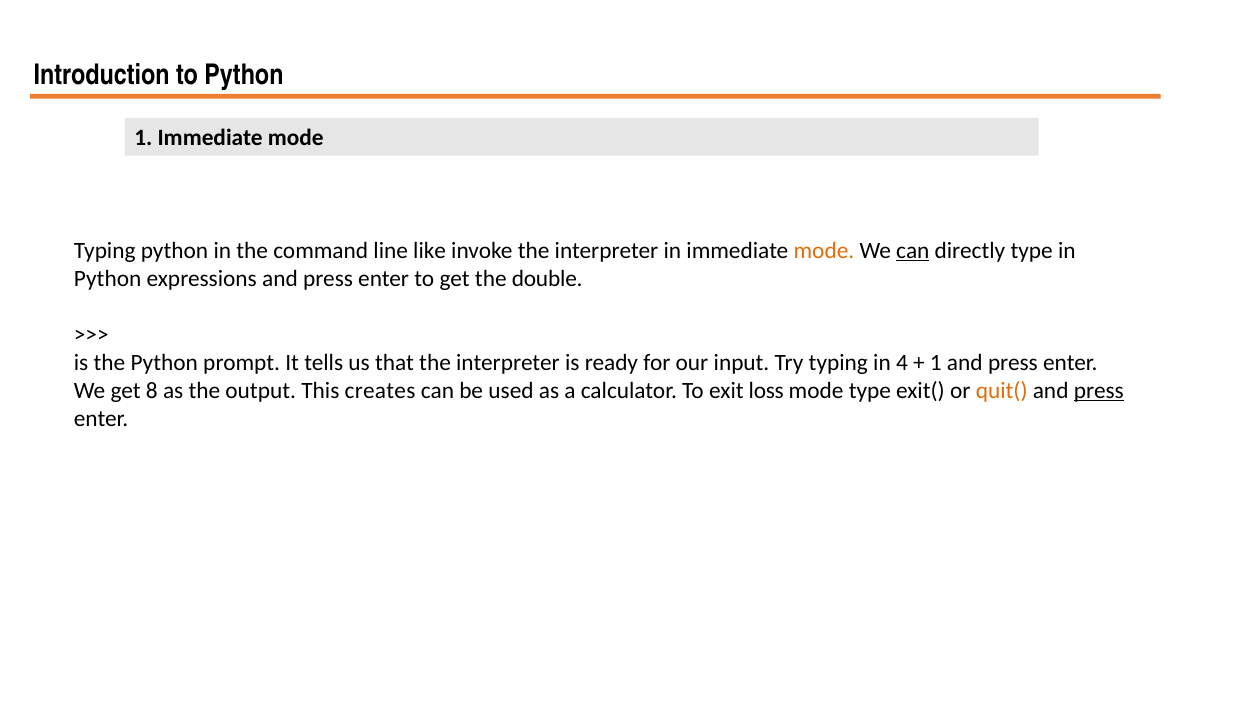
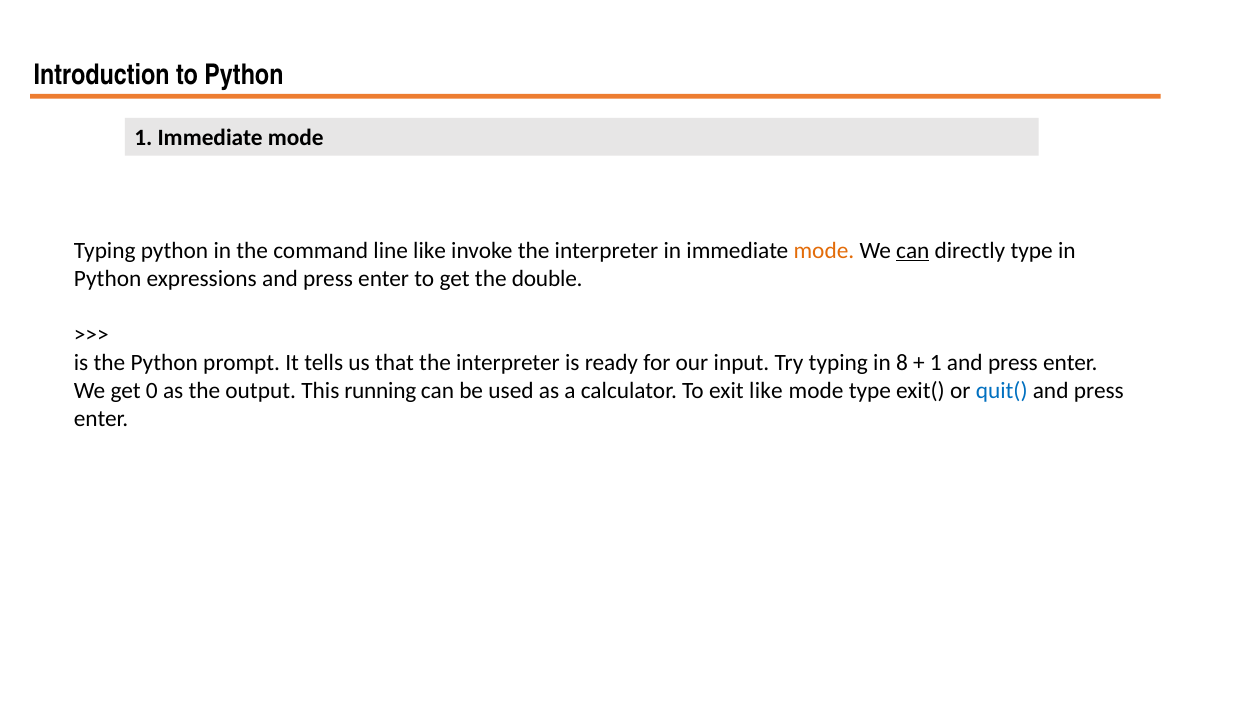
4: 4 -> 8
8: 8 -> 0
creates: creates -> running
exit loss: loss -> like
quit( colour: orange -> blue
press at (1099, 390) underline: present -> none
